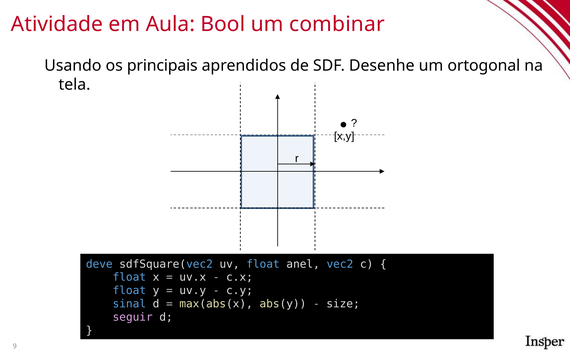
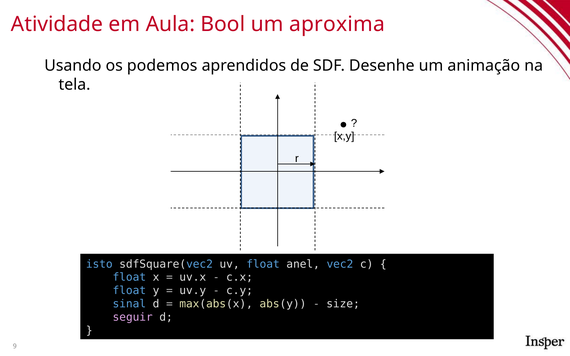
combinar: combinar -> aproxima
principais: principais -> podemos
ortogonal: ortogonal -> animação
deve: deve -> isto
